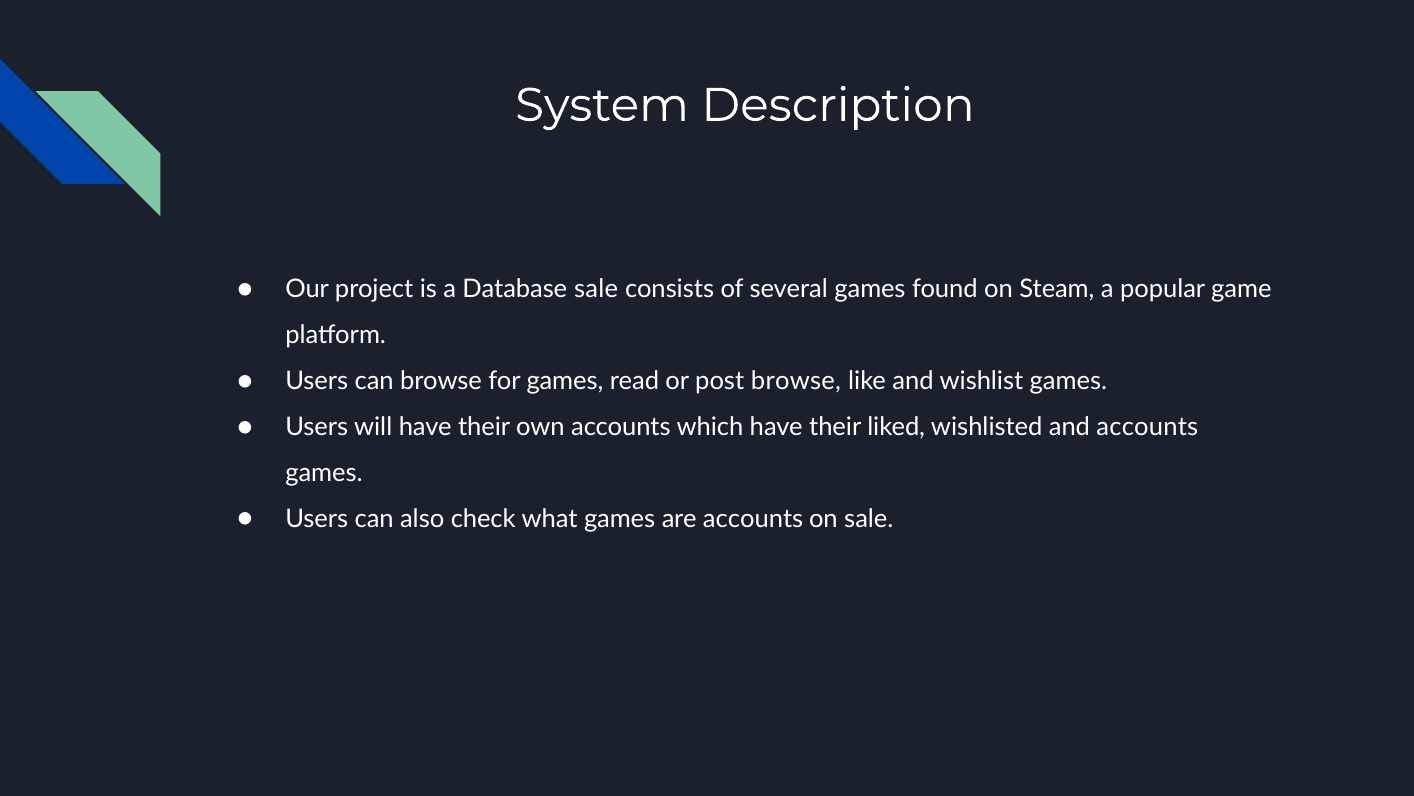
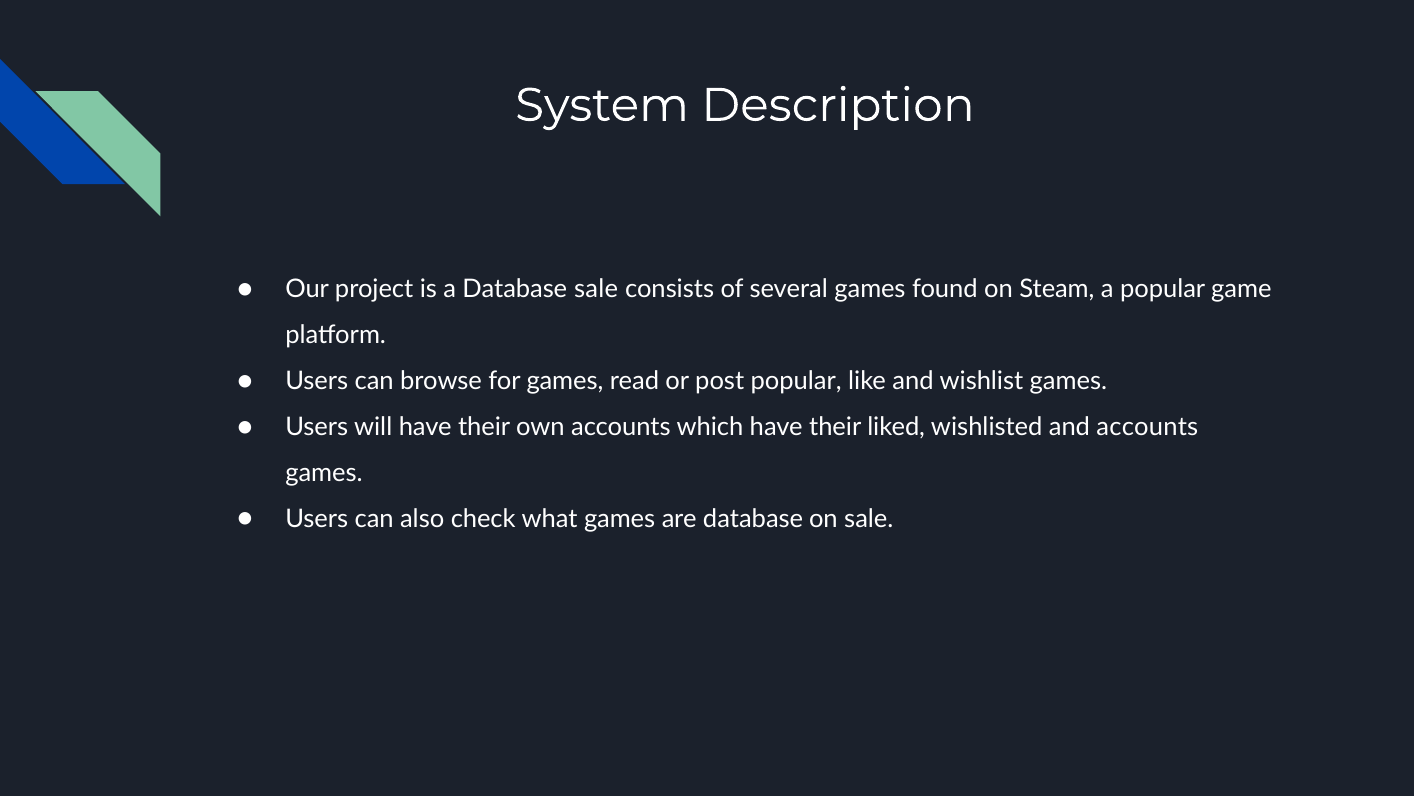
post browse: browse -> popular
are accounts: accounts -> database
